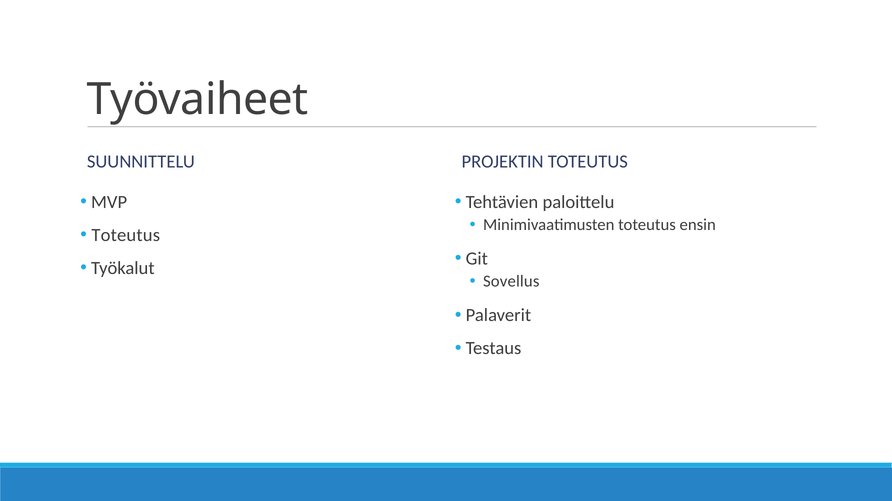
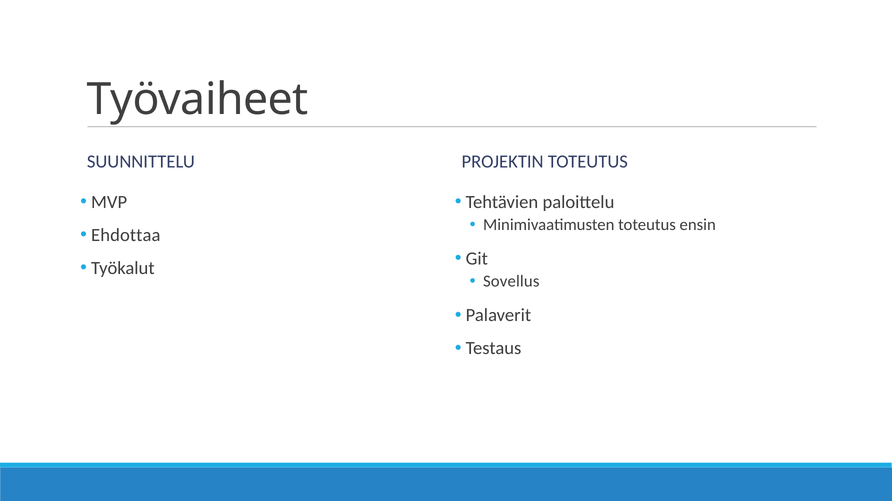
Toteutus at (126, 235): Toteutus -> Ehdottaa
